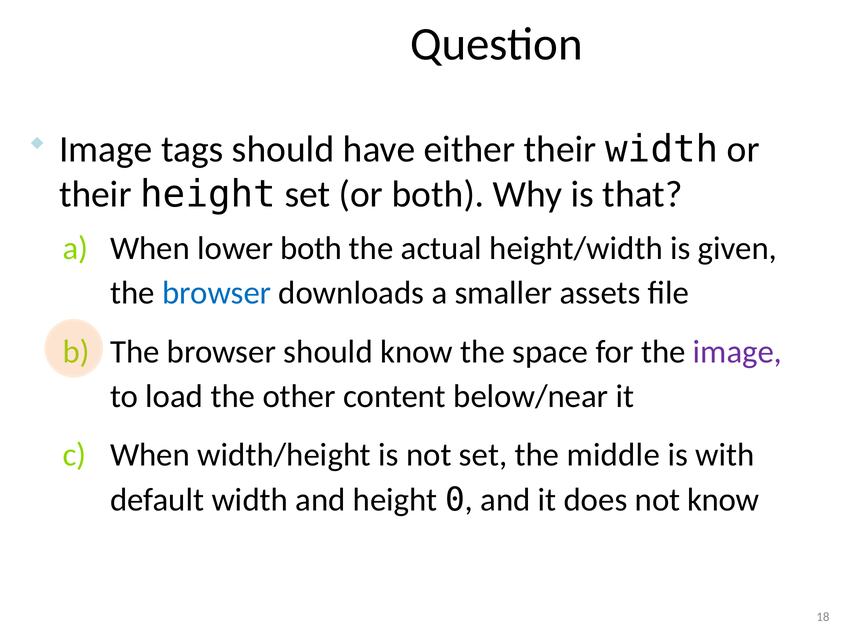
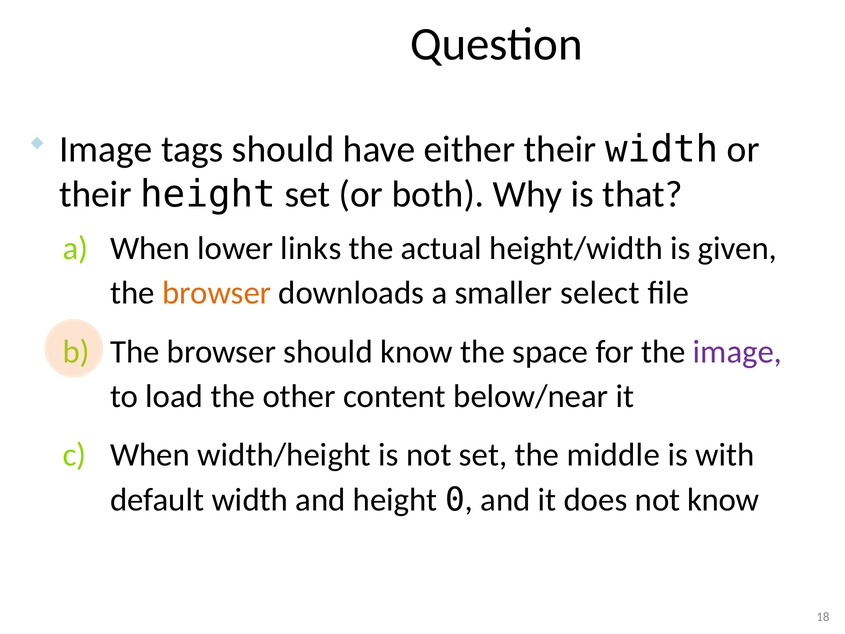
lower both: both -> links
browser at (217, 293) colour: blue -> orange
assets: assets -> select
